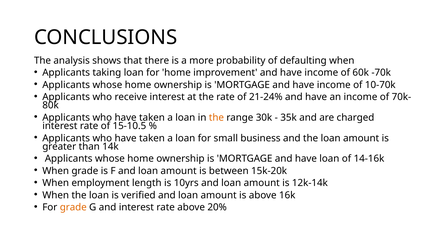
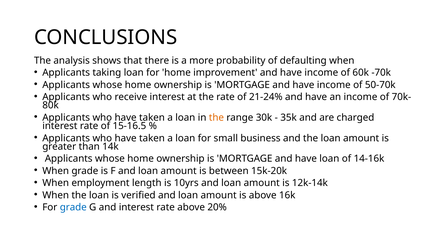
10-70k: 10-70k -> 50-70k
15-10.5: 15-10.5 -> 15-16.5
grade at (73, 207) colour: orange -> blue
